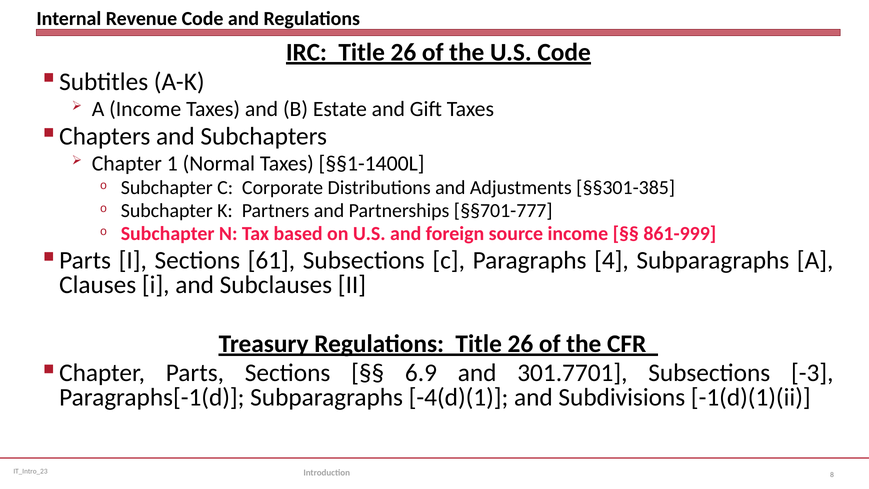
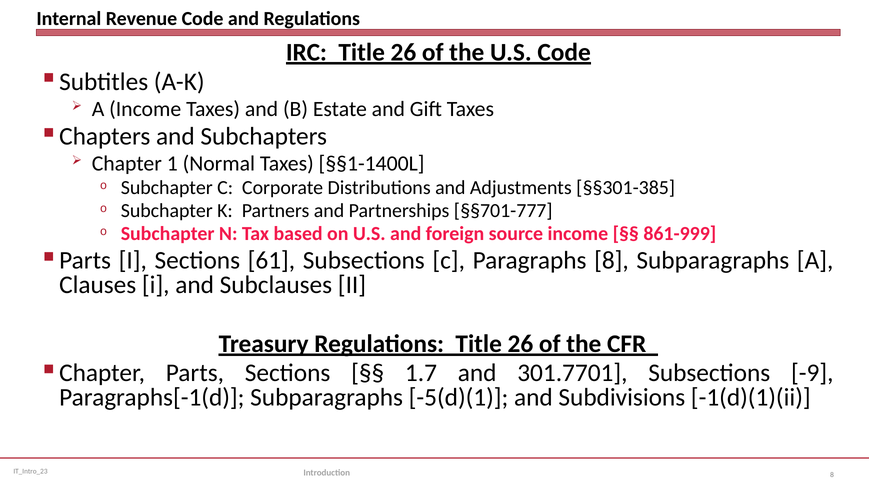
Paragraphs 4: 4 -> 8
6.9: 6.9 -> 1.7
-3: -3 -> -9
-4(d)(1: -4(d)(1 -> -5(d)(1
